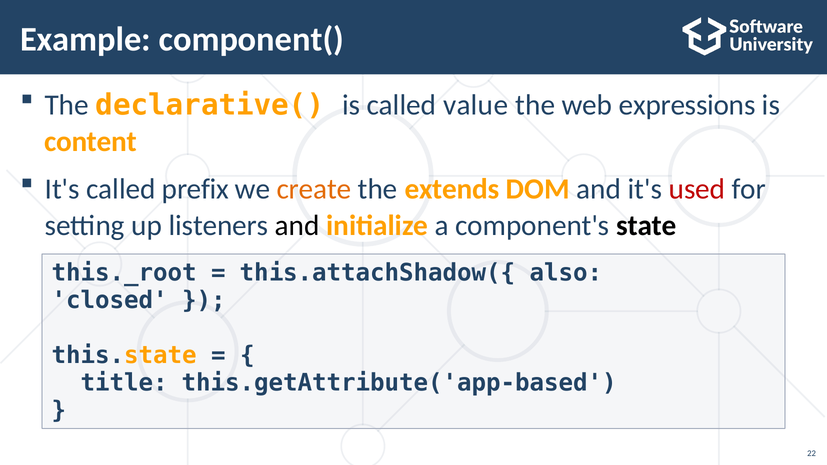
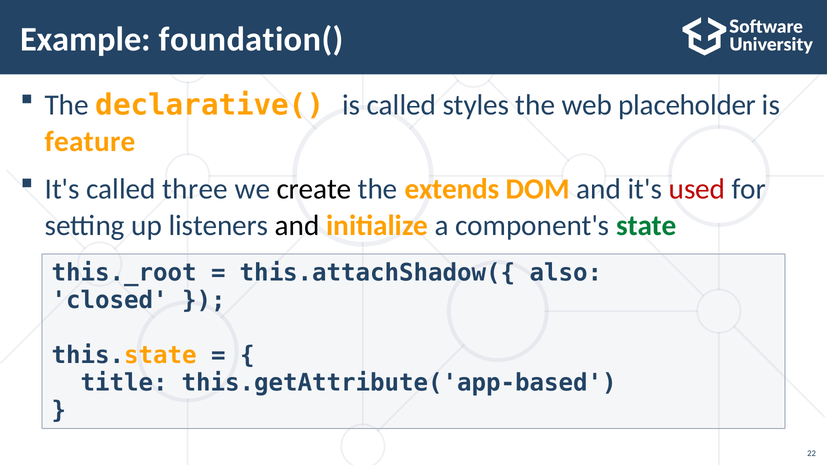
component(: component( -> foundation(
value: value -> styles
expressions: expressions -> placeholder
content: content -> feature
prefix: prefix -> three
create colour: orange -> black
state colour: black -> green
